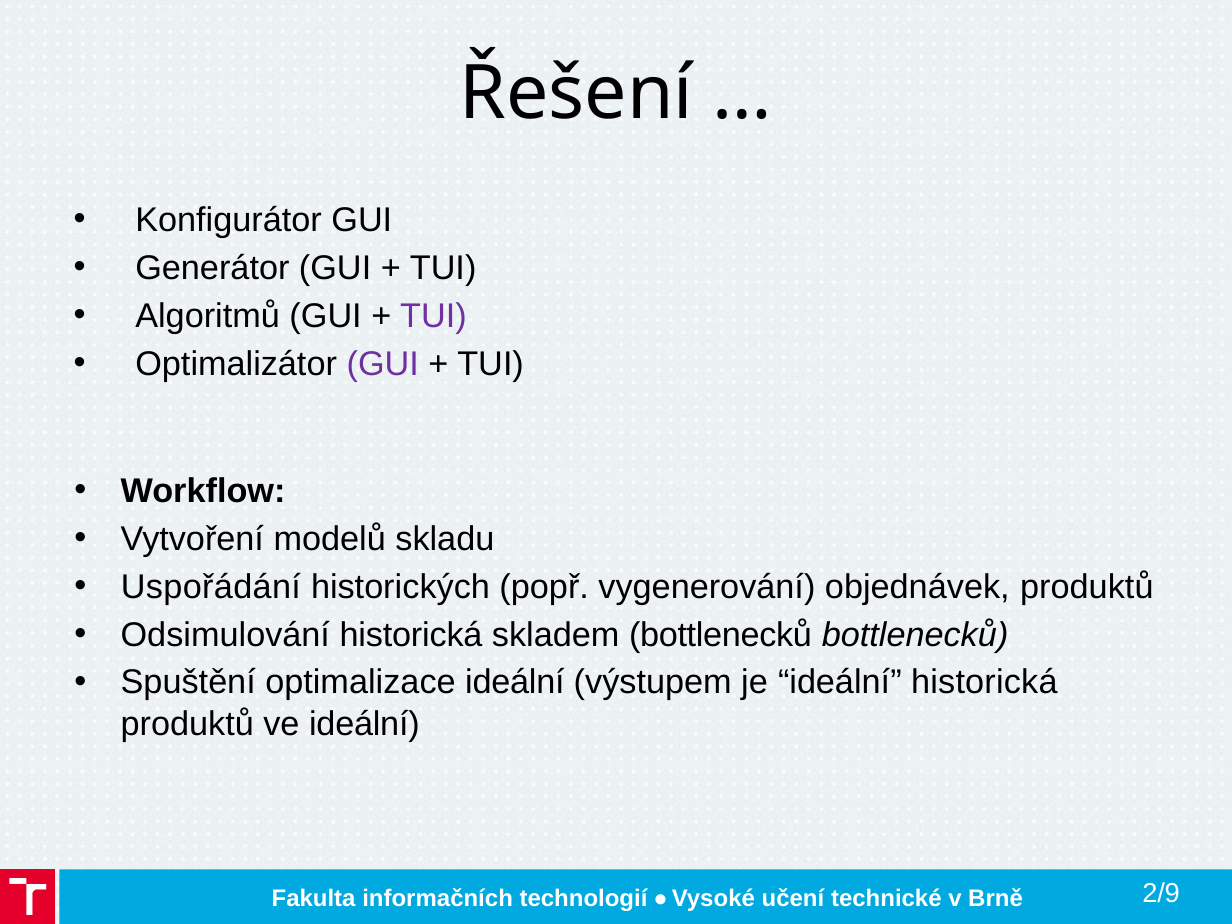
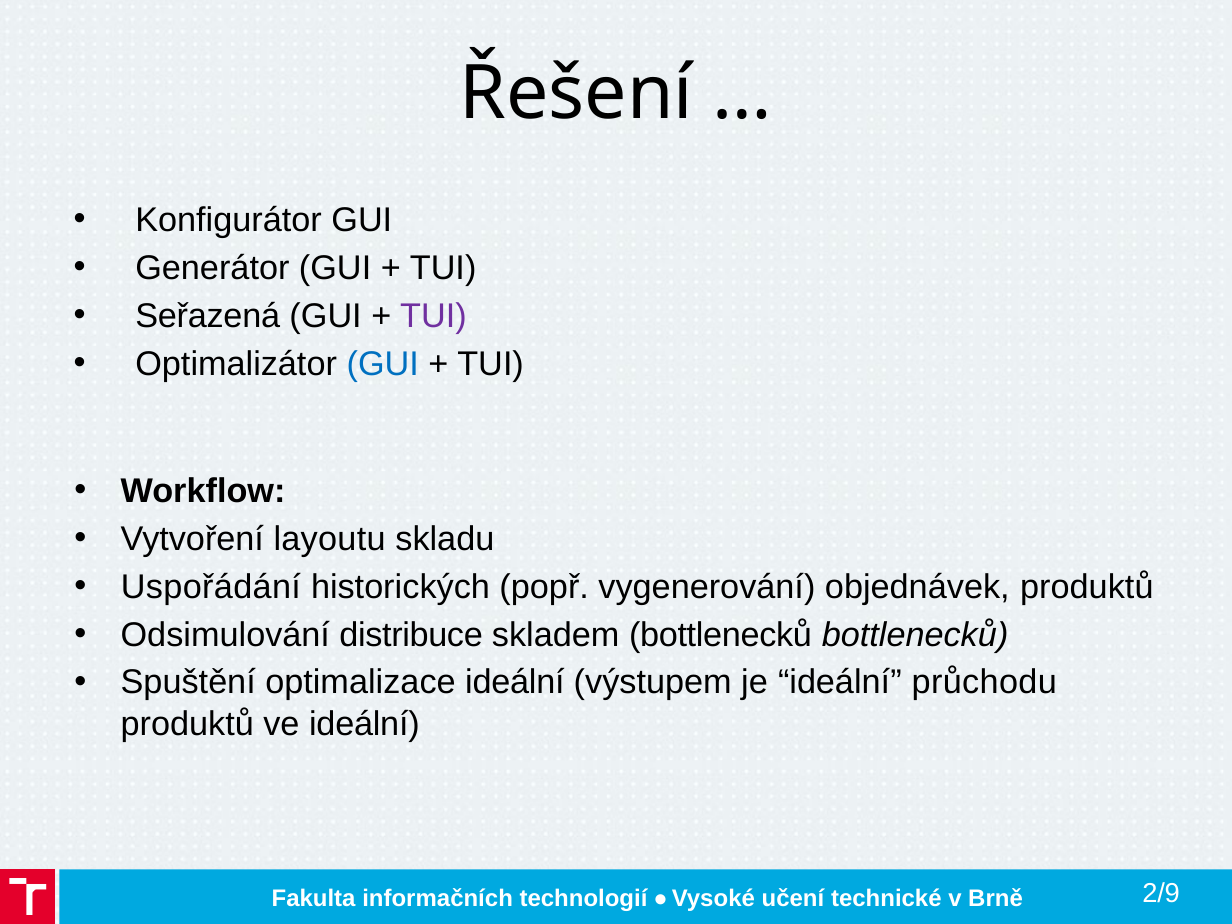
Algoritmů: Algoritmů -> Seřazená
GUI at (383, 364) colour: purple -> blue
modelů: modelů -> layoutu
Odsimulování historická: historická -> distribuce
ideální historická: historická -> průchodu
